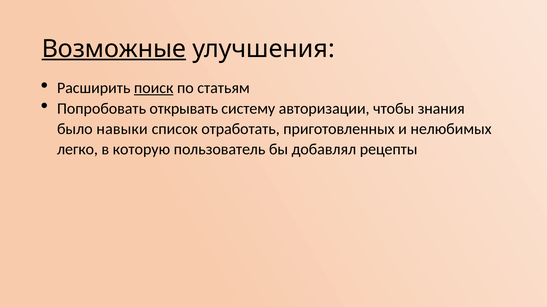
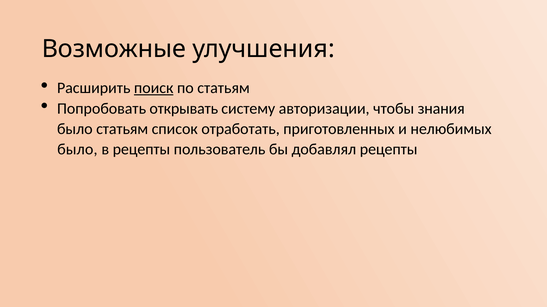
Возможные underline: present -> none
было навыки: навыки -> статьям
легко at (77, 150): легко -> было
в которую: которую -> рецепты
